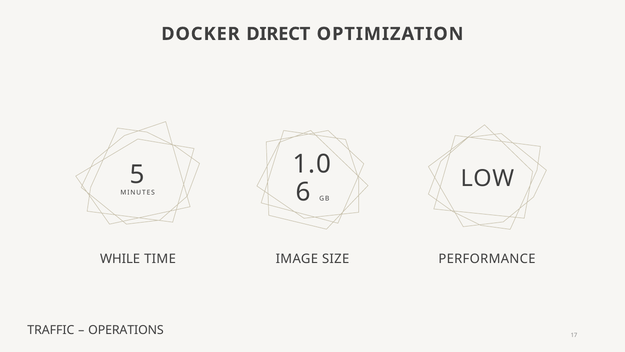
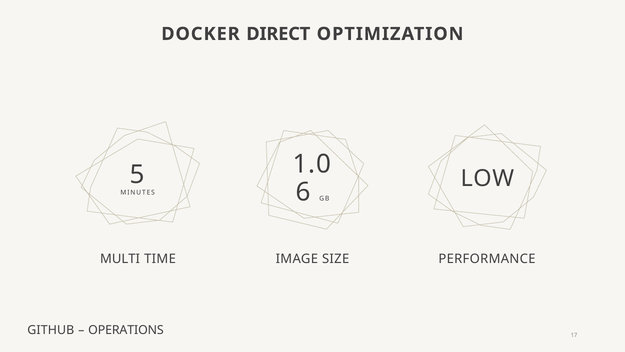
WHILE: WHILE -> MULTI
TRAFFIC: TRAFFIC -> GITHUB
